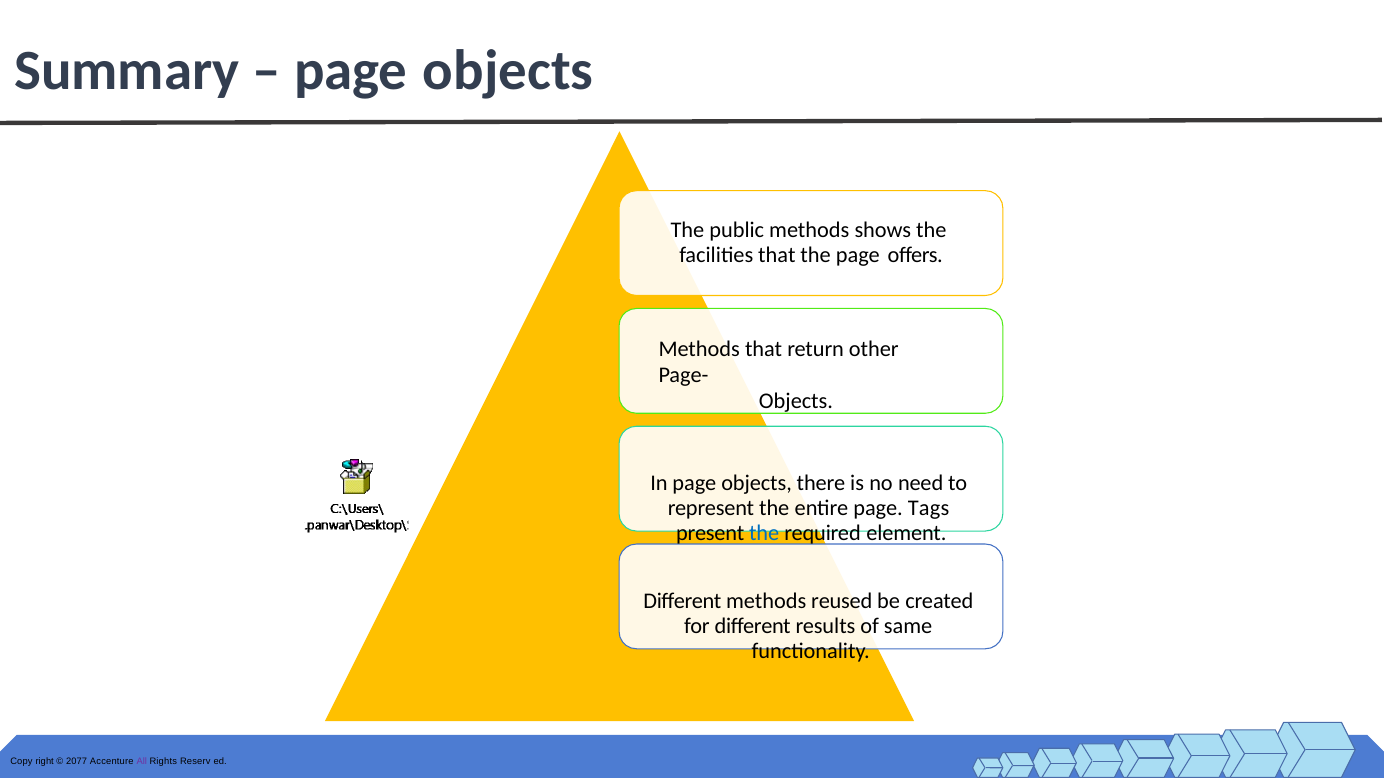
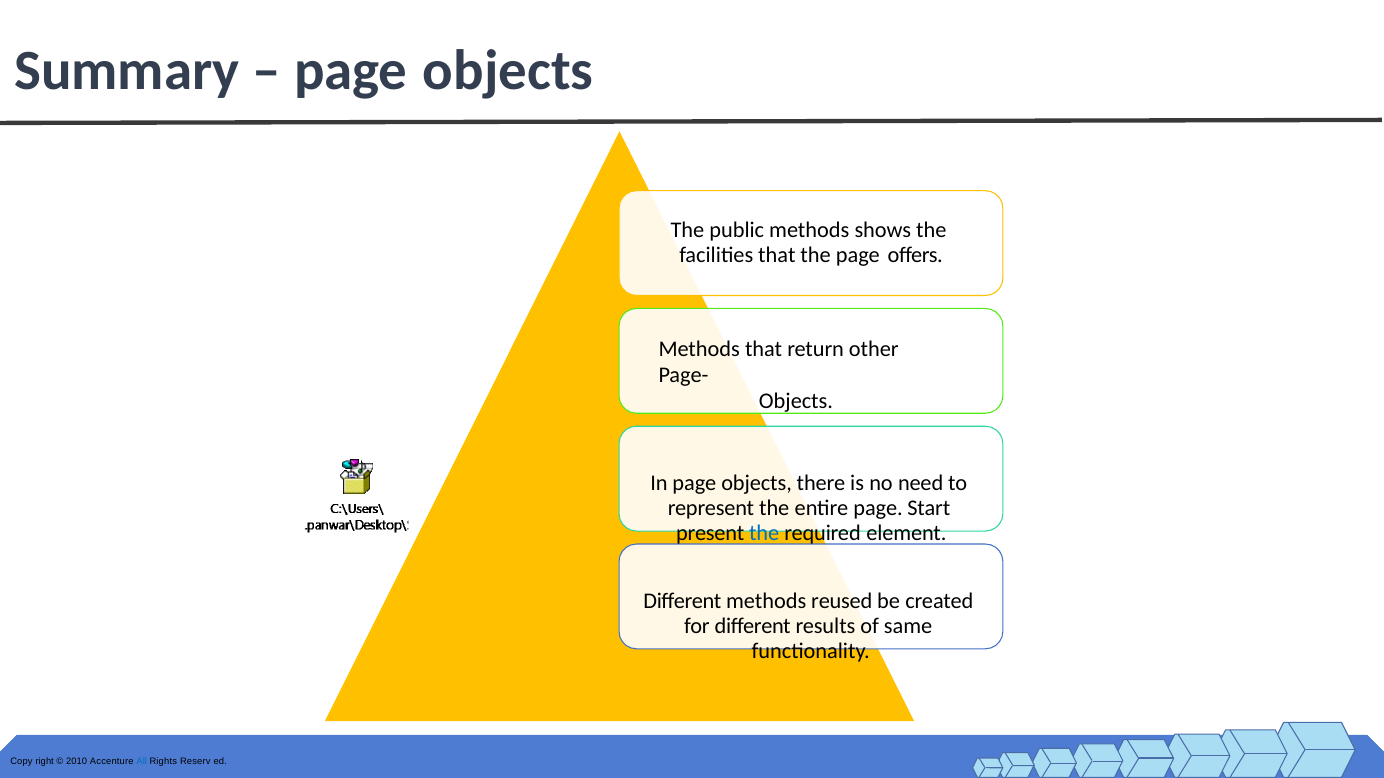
Tags: Tags -> Start
2077: 2077 -> 2010
All colour: purple -> blue
